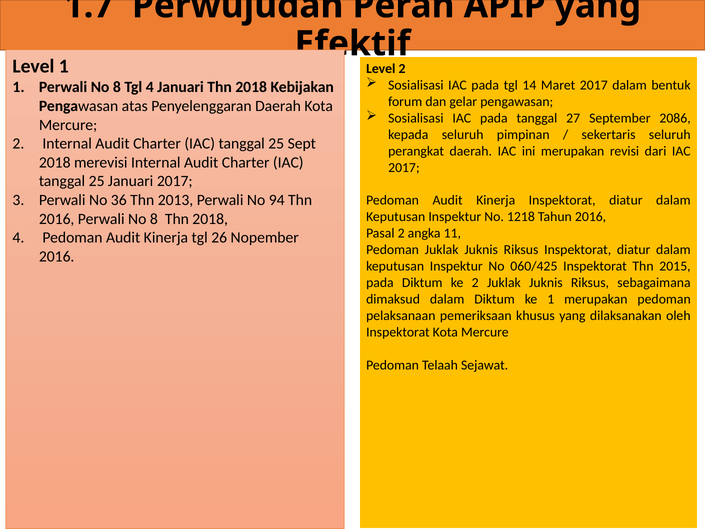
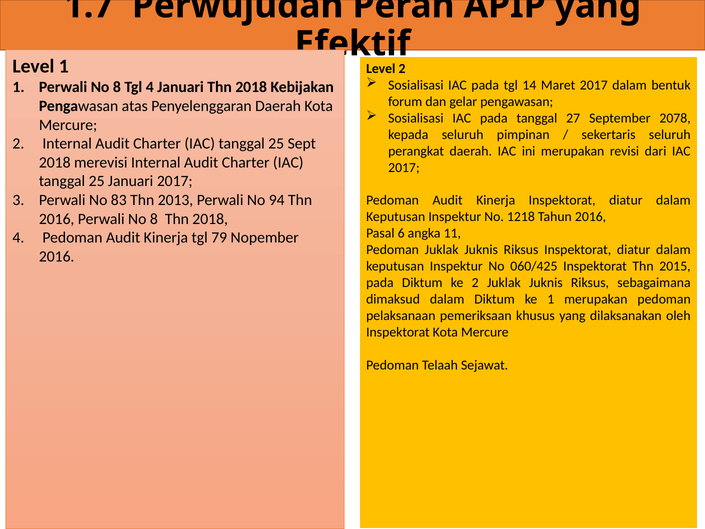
2086: 2086 -> 2078
36: 36 -> 83
Pasal 2: 2 -> 6
26: 26 -> 79
